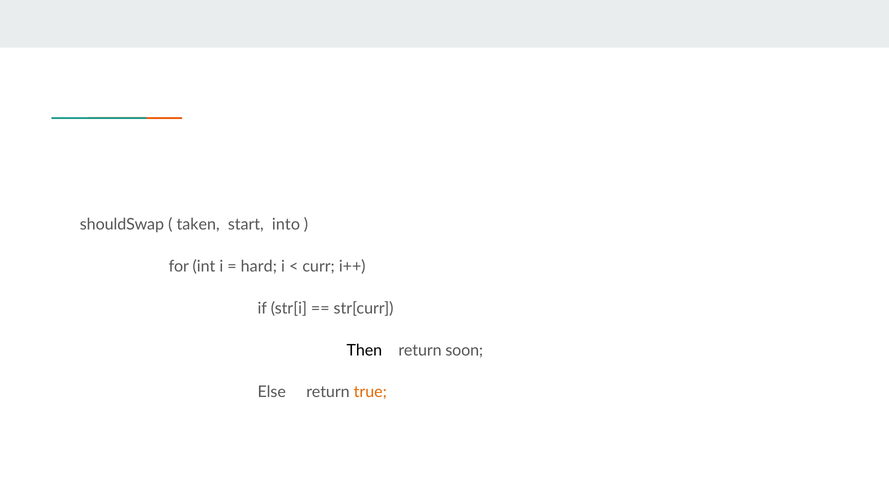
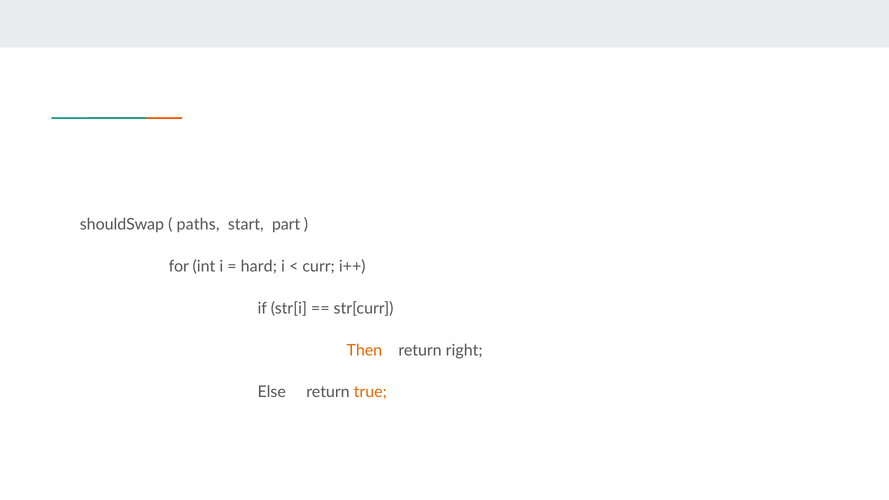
taken: taken -> paths
into: into -> part
Then colour: black -> orange
soon: soon -> right
